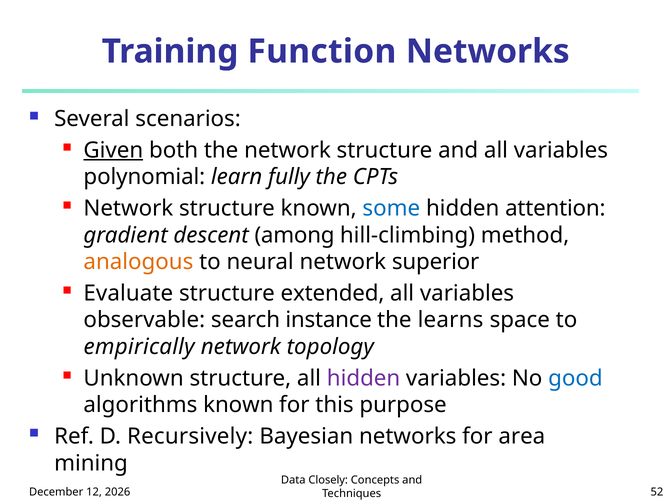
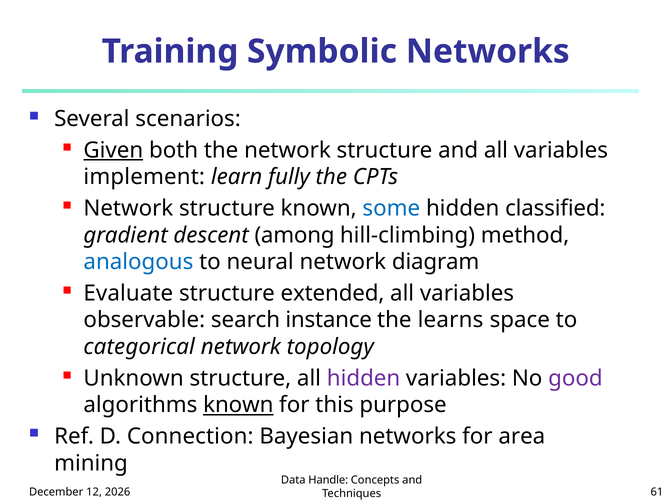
Function: Function -> Symbolic
polynomial: polynomial -> implement
attention: attention -> classified
analogous colour: orange -> blue
superior: superior -> diagram
empirically: empirically -> categorical
good colour: blue -> purple
known at (238, 405) underline: none -> present
Recursively: Recursively -> Connection
Closely: Closely -> Handle
52: 52 -> 61
